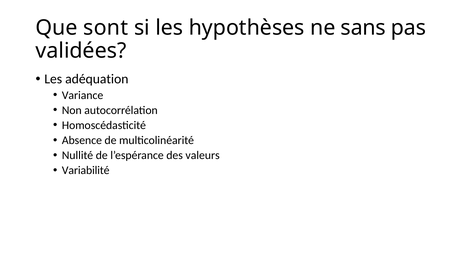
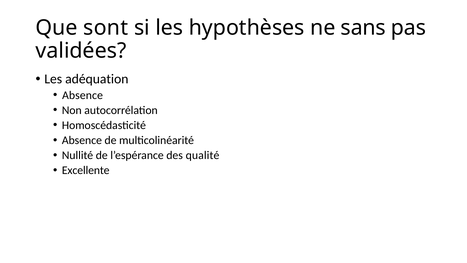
Variance at (83, 95): Variance -> Absence
valeurs: valeurs -> qualité
Variabilité: Variabilité -> Excellente
